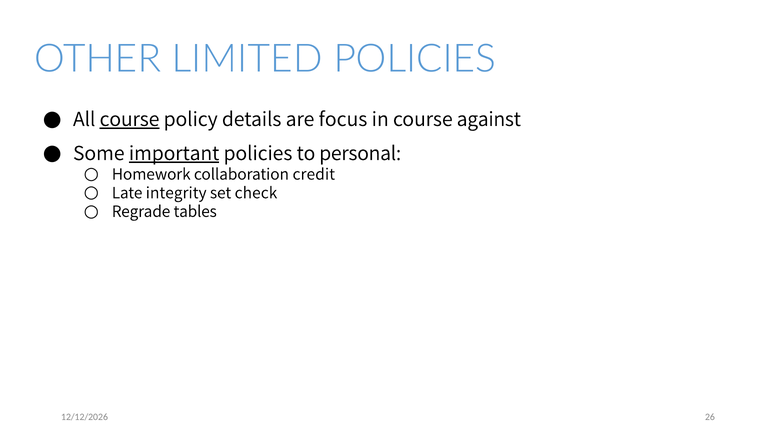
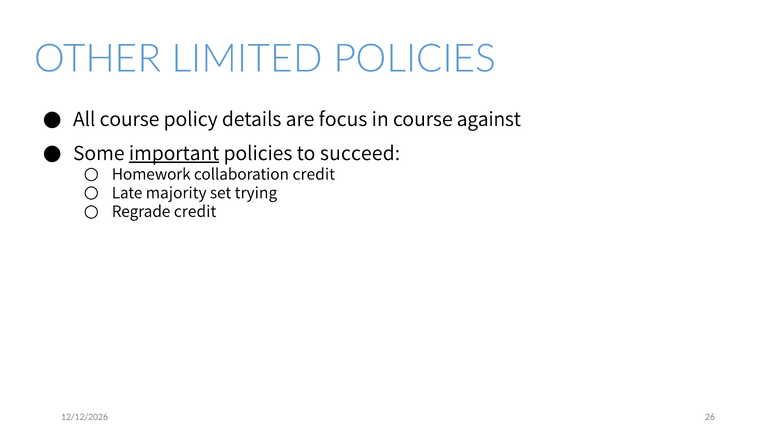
course at (129, 119) underline: present -> none
personal: personal -> succeed
integrity: integrity -> majority
check: check -> trying
Regrade tables: tables -> credit
